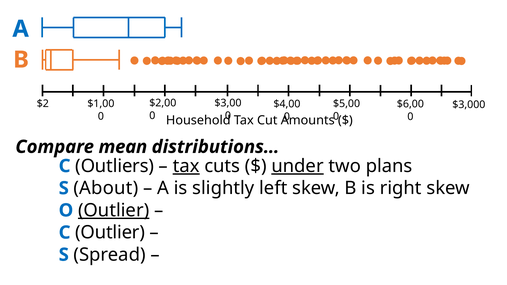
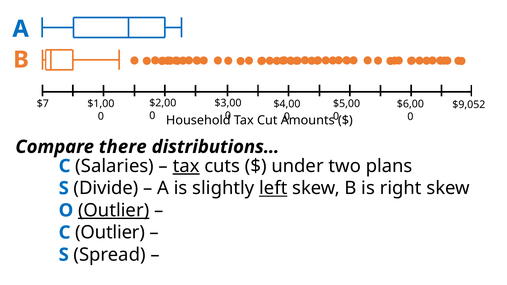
$2: $2 -> $7
$3,000: $3,000 -> $9,052
mean: mean -> there
Outliers: Outliers -> Salaries
under underline: present -> none
About: About -> Divide
left underline: none -> present
